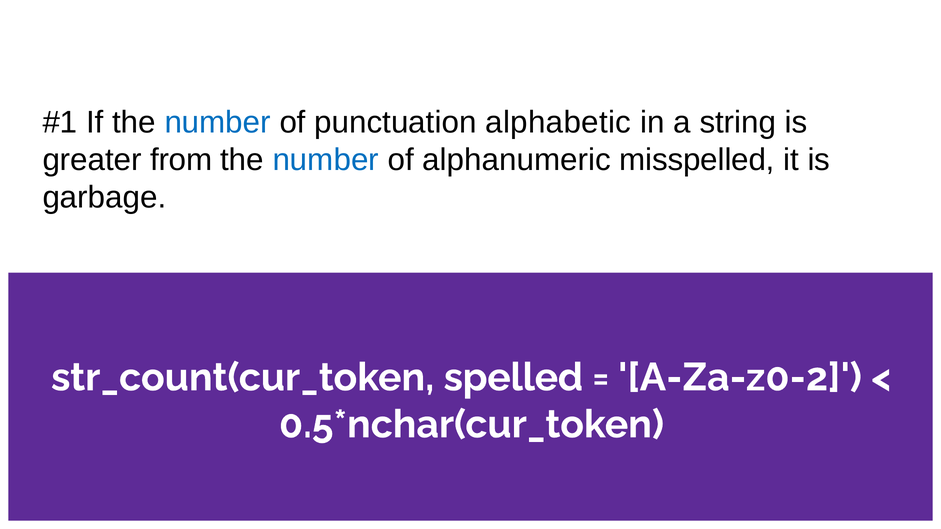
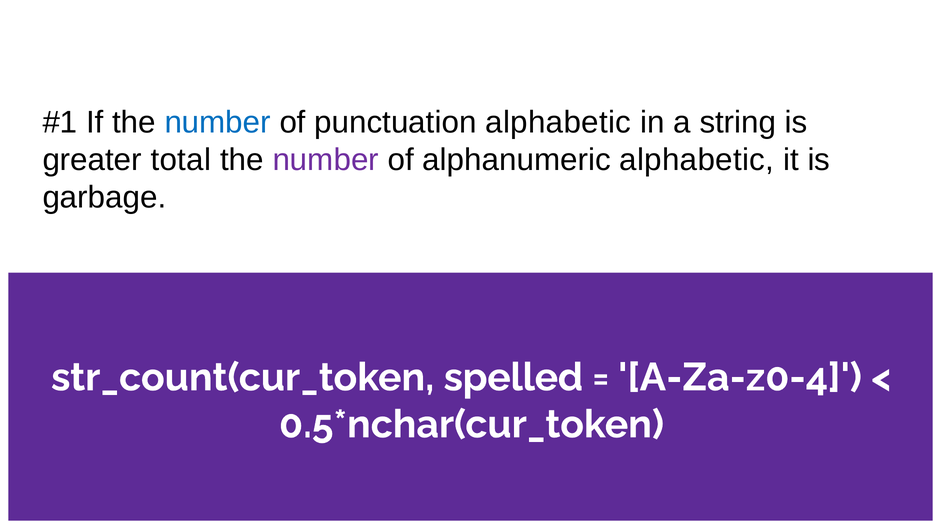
from: from -> total
number at (326, 160) colour: blue -> purple
alphanumeric misspelled: misspelled -> alphabetic
A-Za-z0-2: A-Za-z0-2 -> A-Za-z0-4
